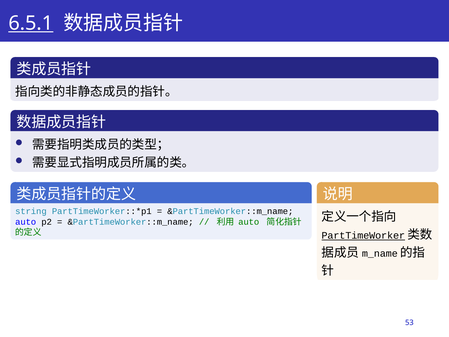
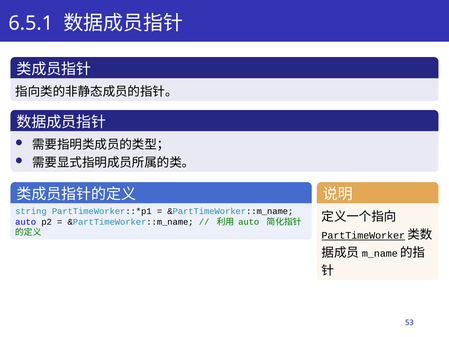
6.5.1 underline: present -> none
